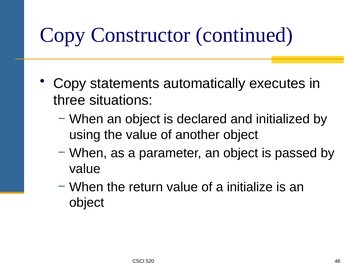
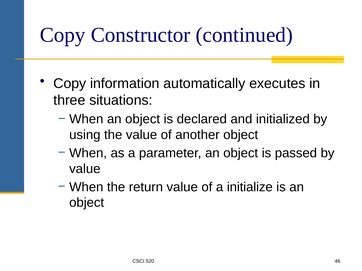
statements: statements -> information
